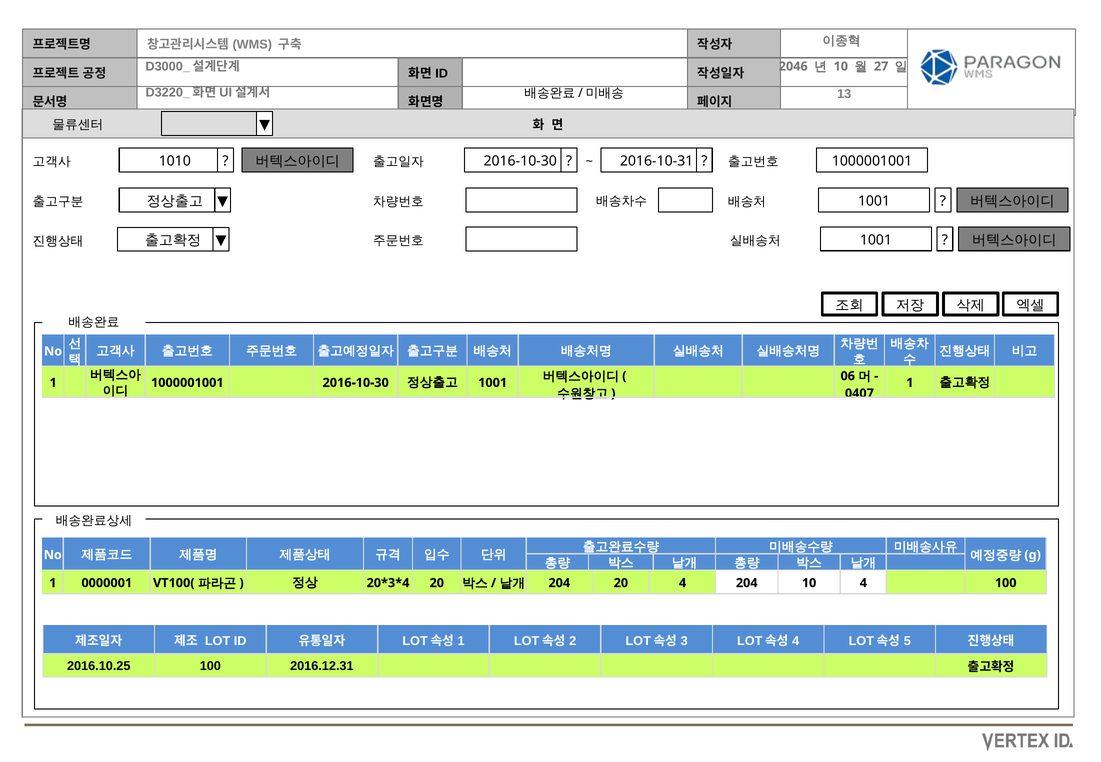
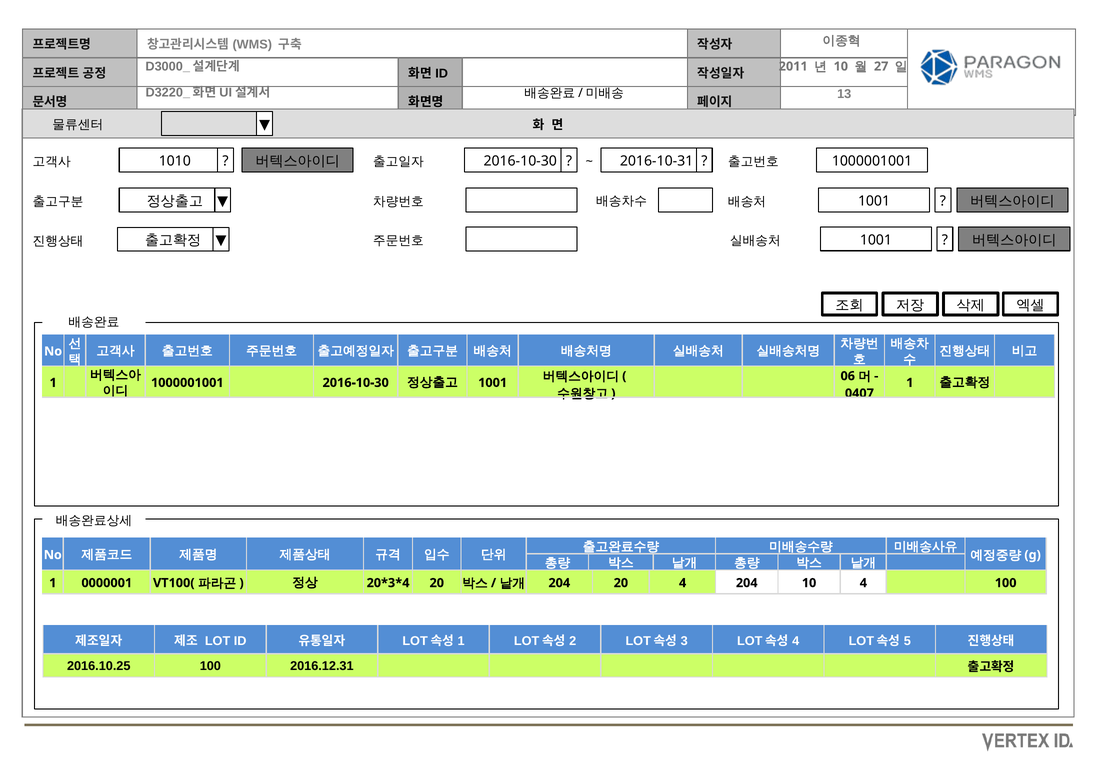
2046: 2046 -> 2011
